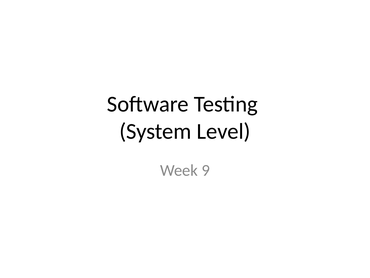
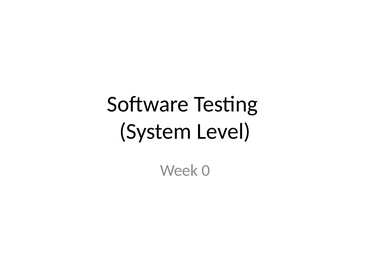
9: 9 -> 0
